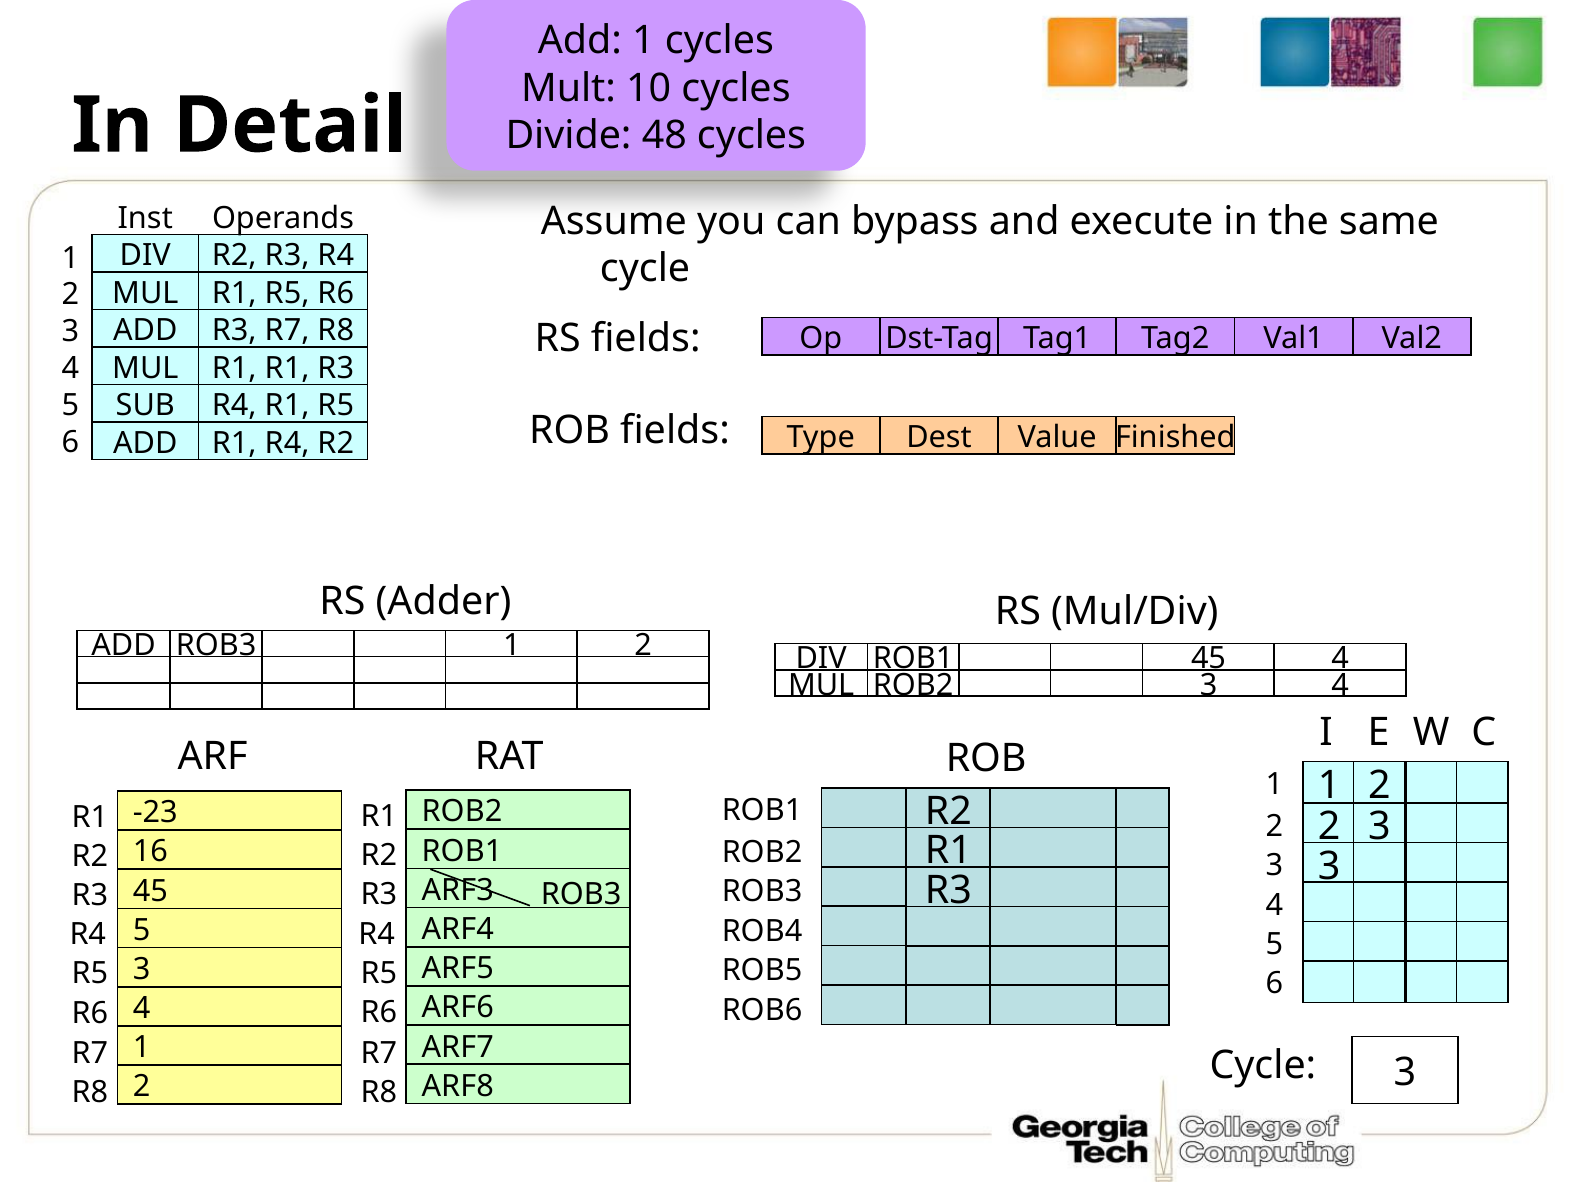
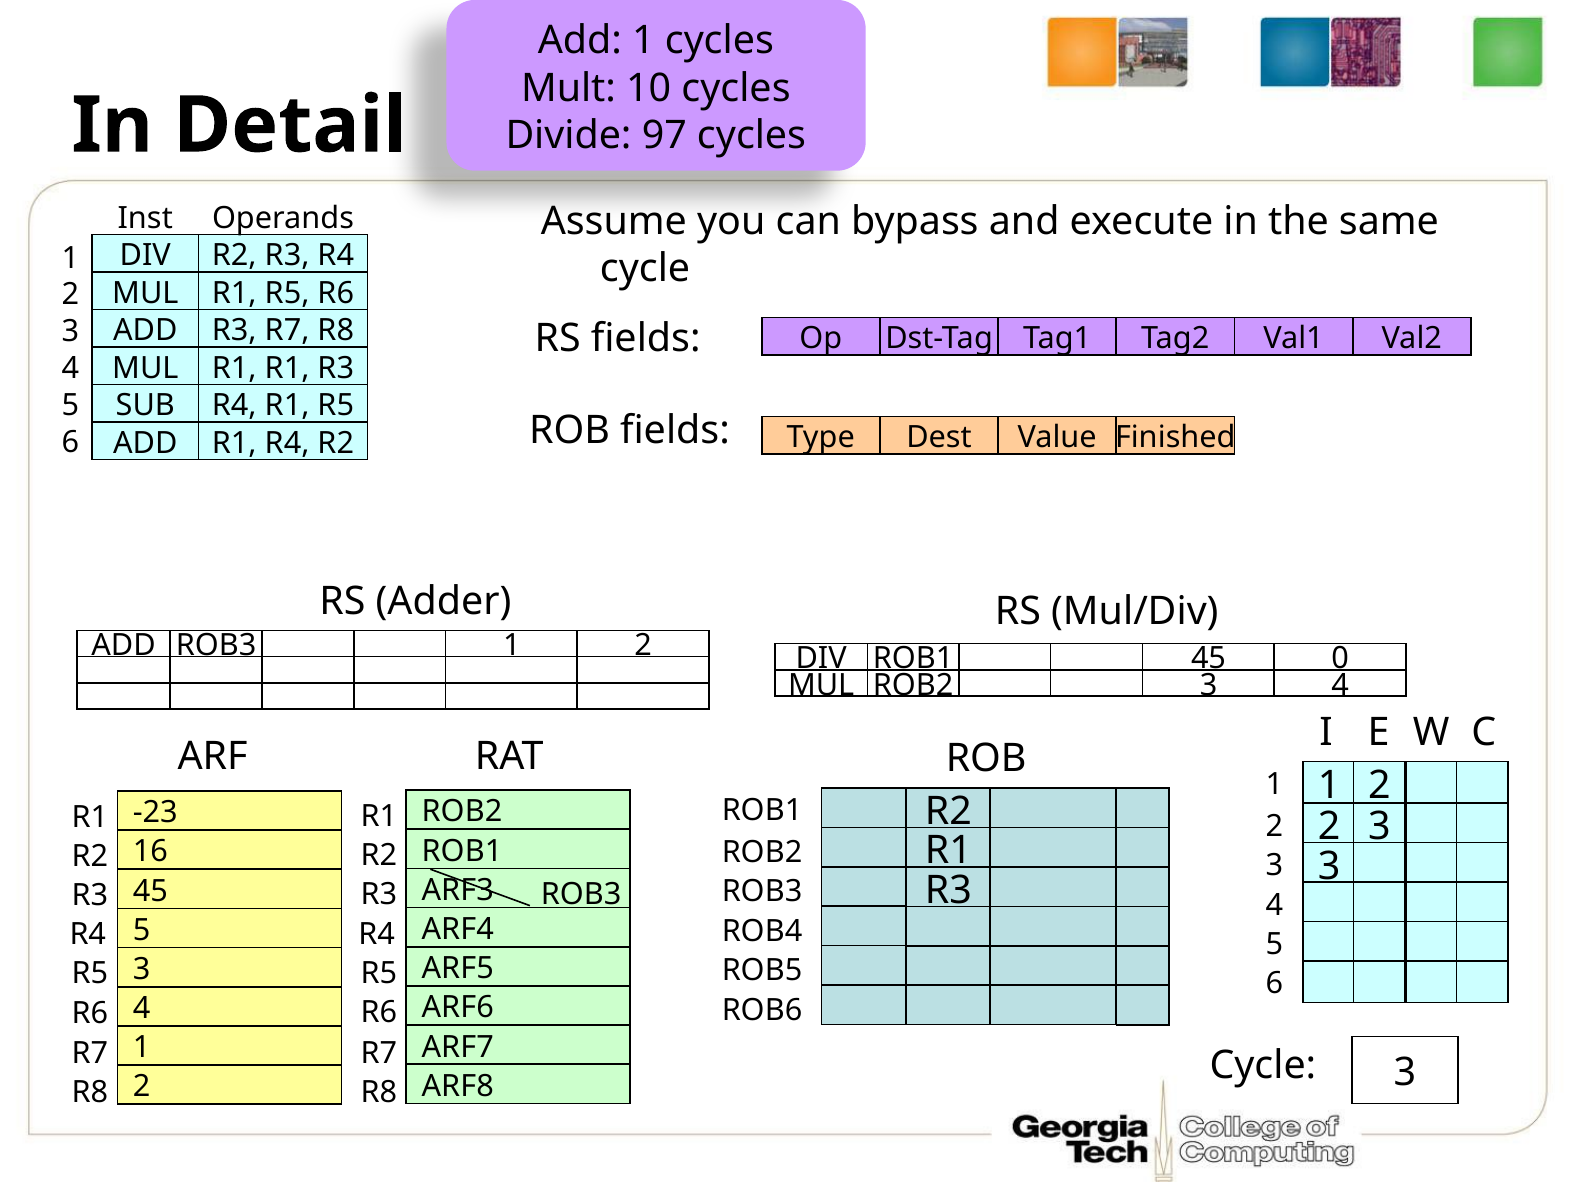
48: 48 -> 97
45 4: 4 -> 0
